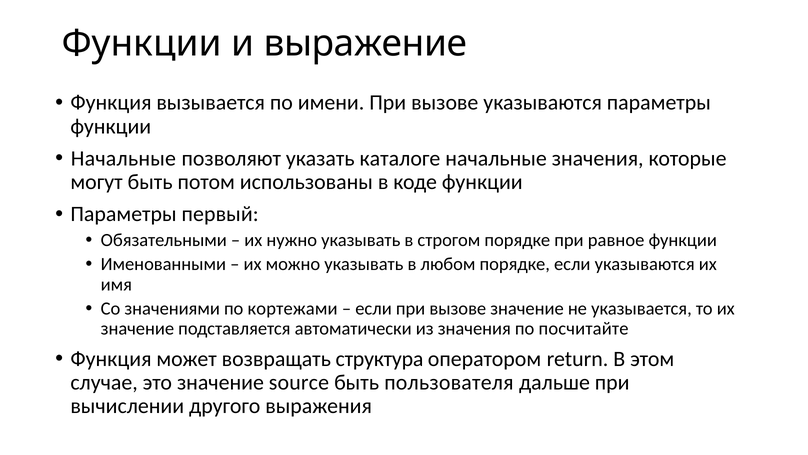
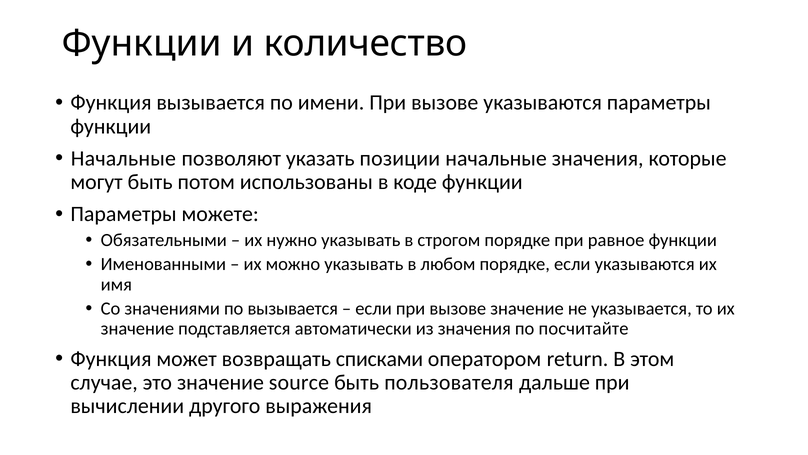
выражение: выражение -> количество
каталоге: каталоге -> позиции
первый: первый -> можете
по кортежами: кортежами -> вызывается
структура: структура -> списками
